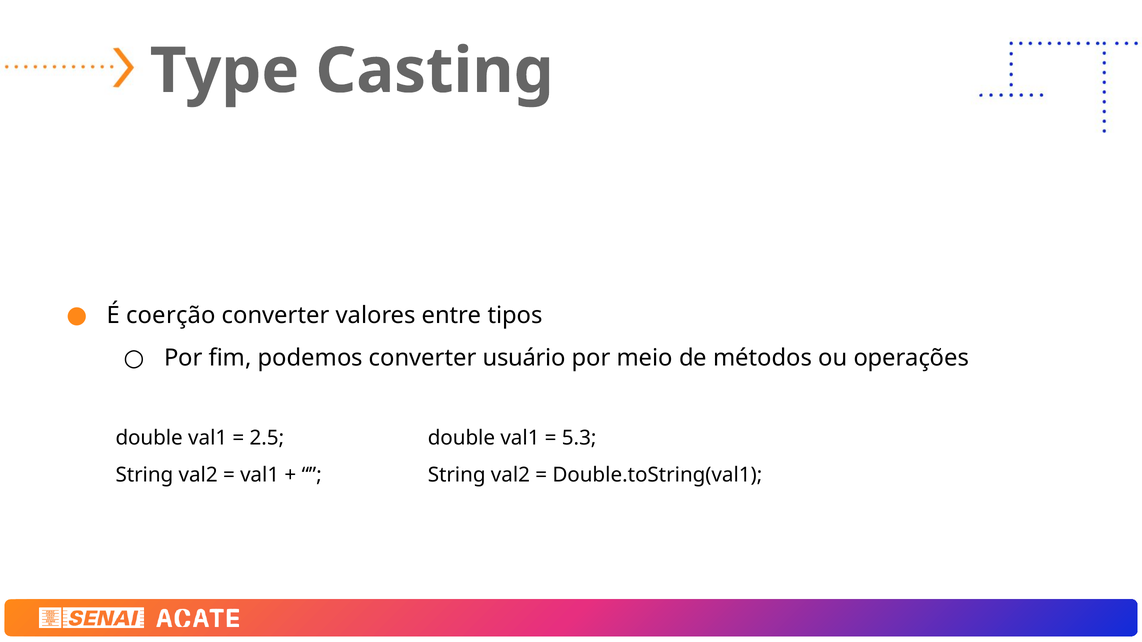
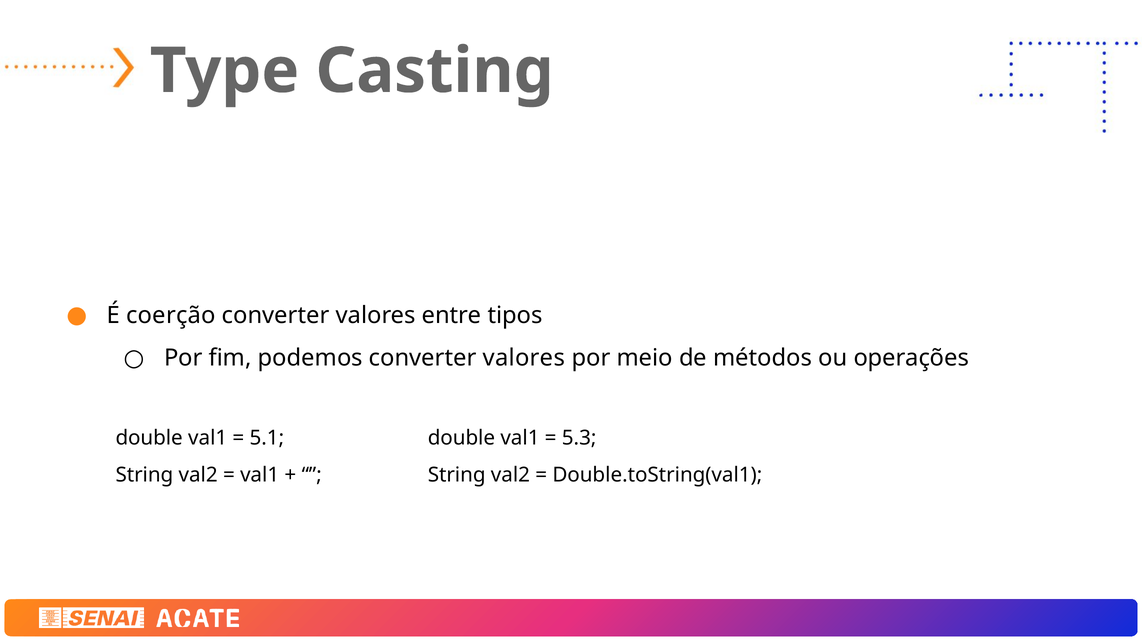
podemos converter usuário: usuário -> valores
2.5: 2.5 -> 5.1
